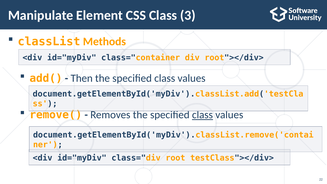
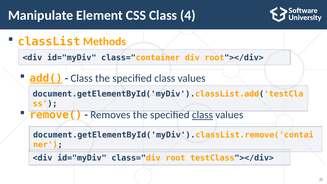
3: 3 -> 4
add( underline: none -> present
Then at (82, 78): Then -> Class
